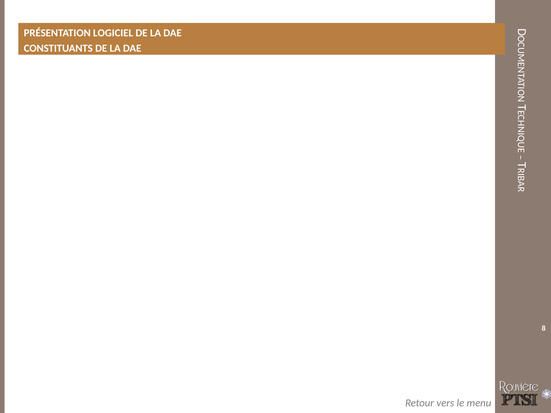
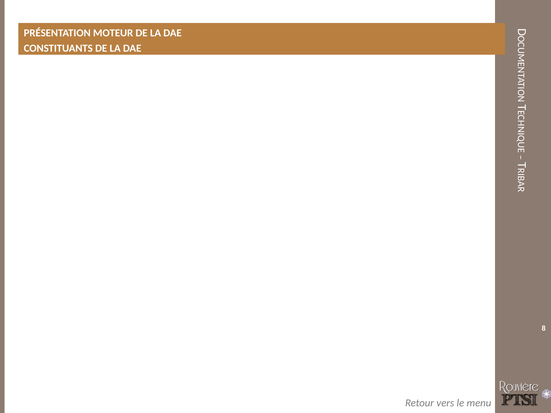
LOGICIEL: LOGICIEL -> MOTEUR
